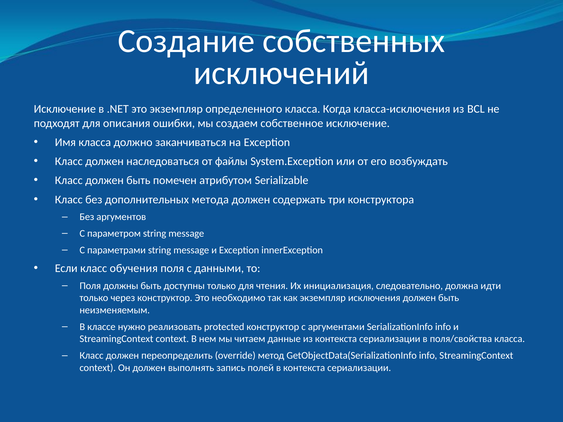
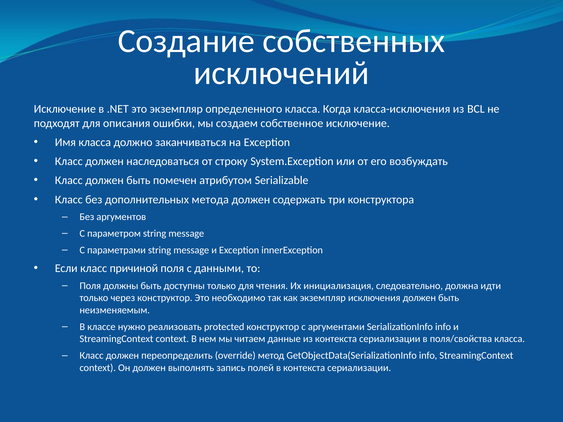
файлы: файлы -> строку
обучения: обучения -> причиной
